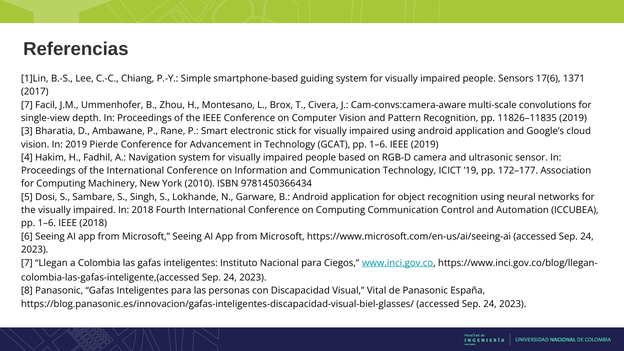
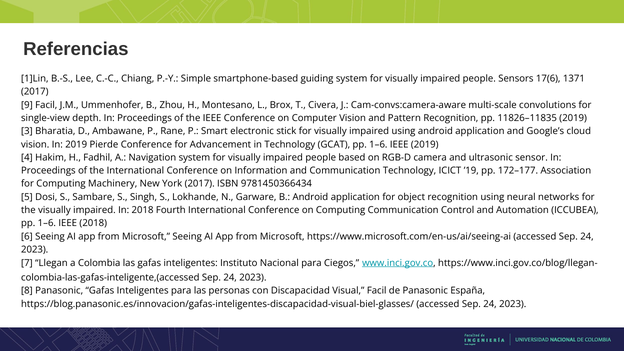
7 at (27, 105): 7 -> 9
York 2010: 2010 -> 2017
Visual Vital: Vital -> Facil
